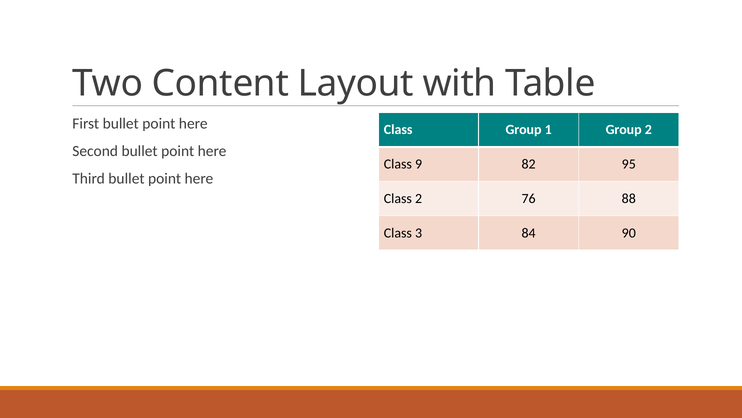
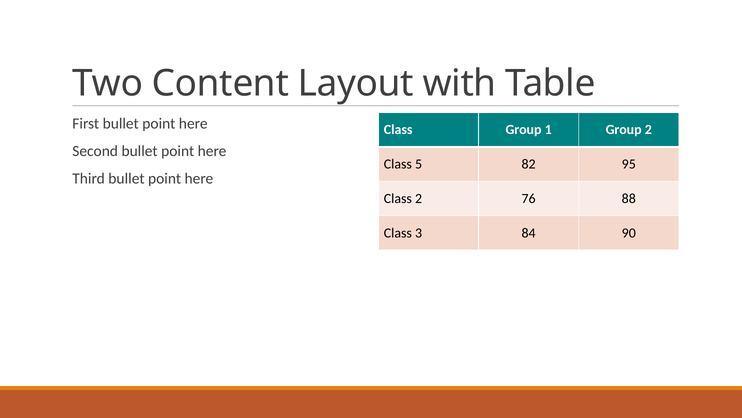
9: 9 -> 5
